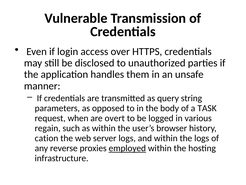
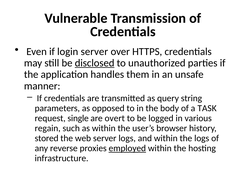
login access: access -> server
disclosed underline: none -> present
when: when -> single
cation: cation -> stored
